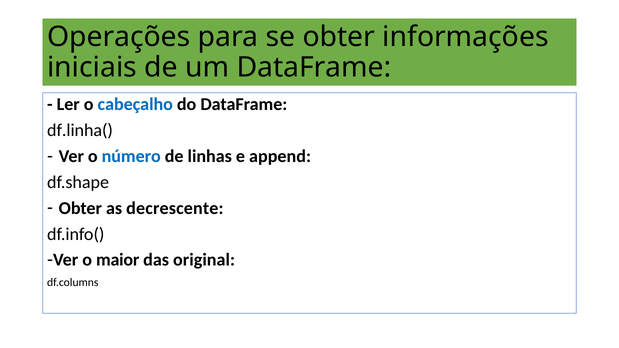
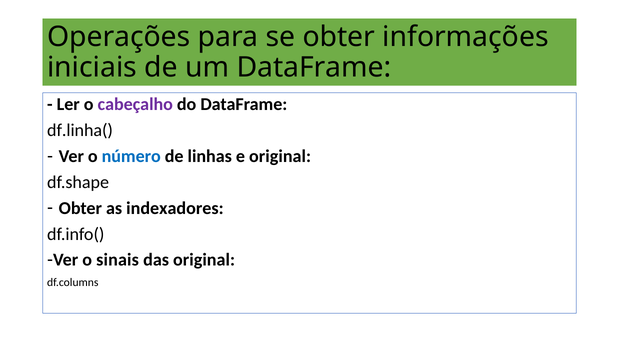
cabeçalho colour: blue -> purple
e append: append -> original
decrescente: decrescente -> indexadores
maior: maior -> sinais
